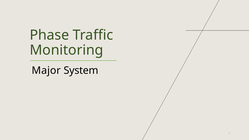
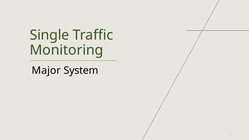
Phase: Phase -> Single
